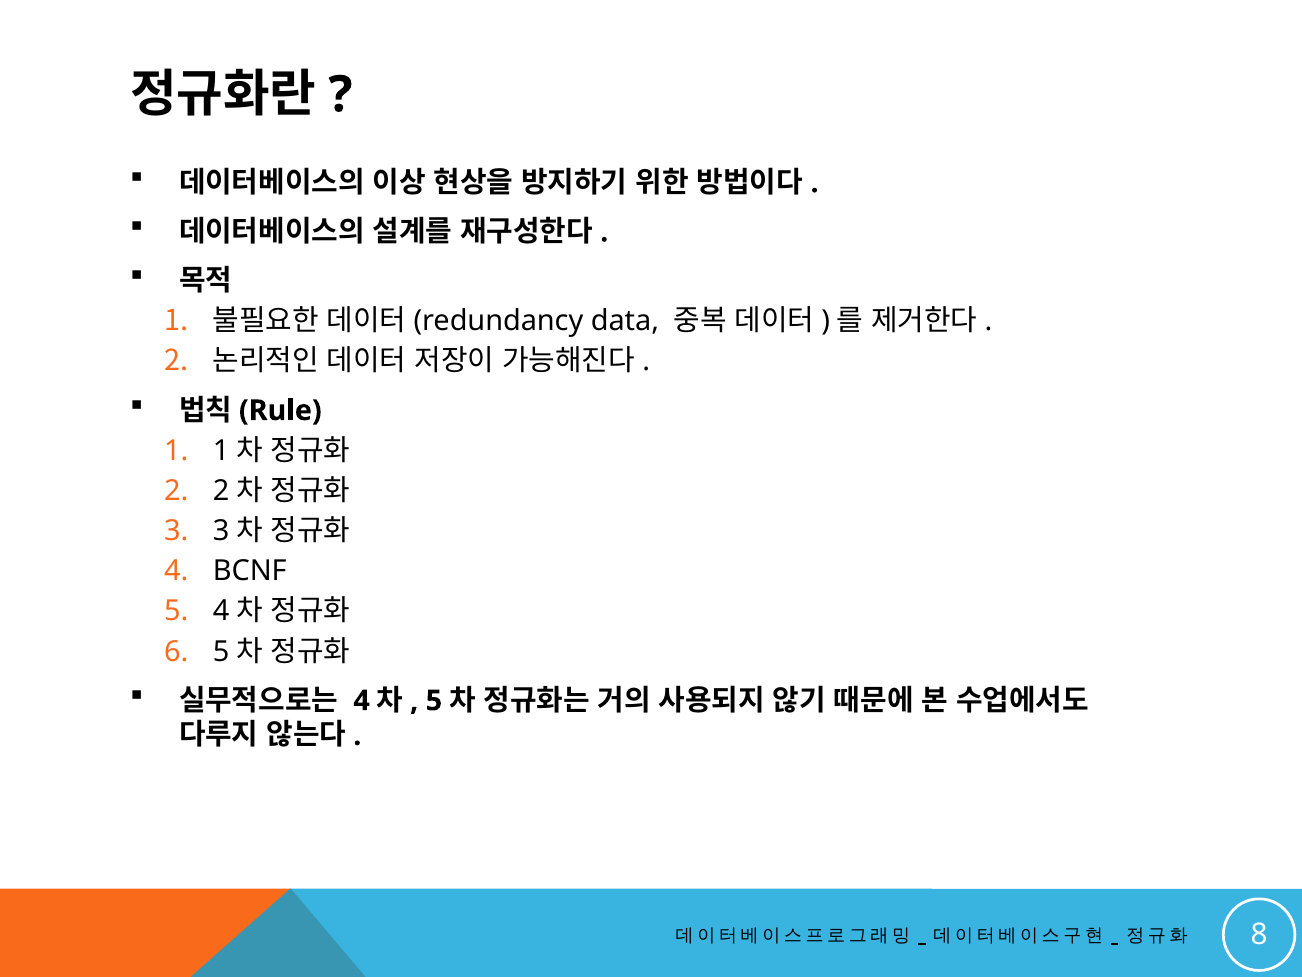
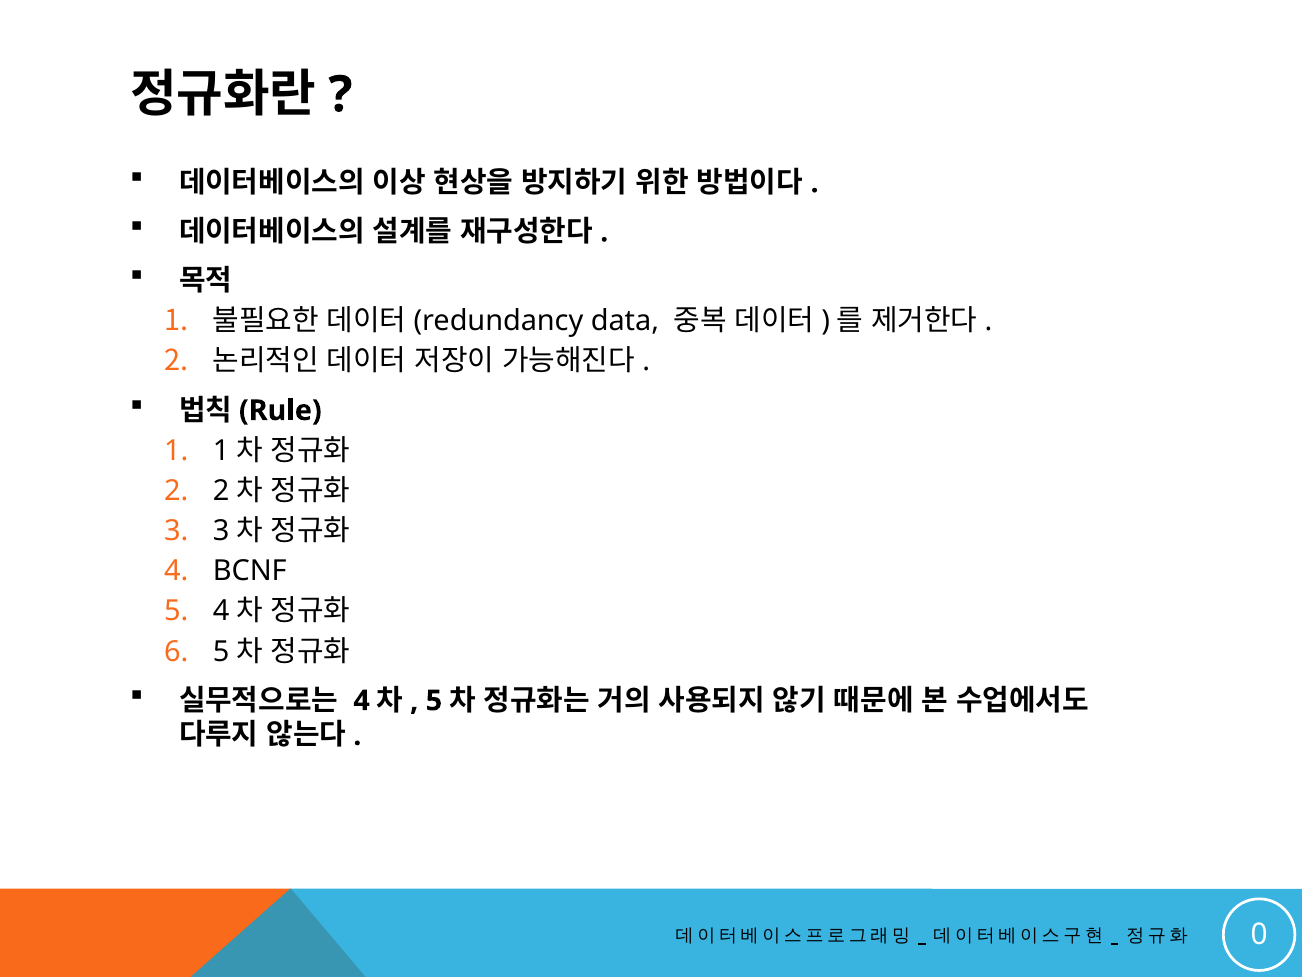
8: 8 -> 0
